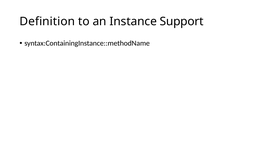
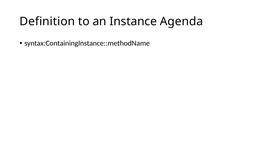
Support: Support -> Agenda
